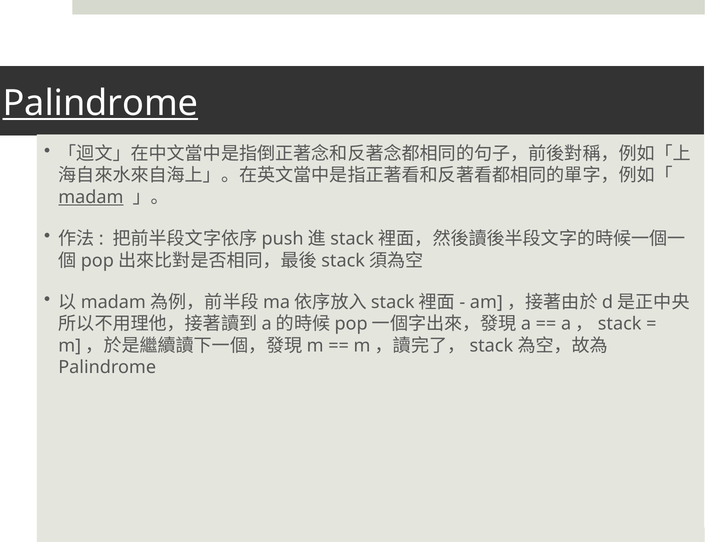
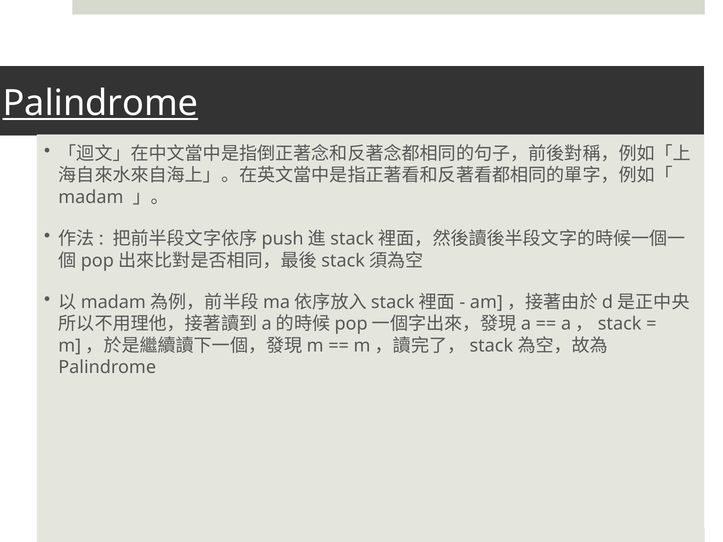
madam underline: present -> none
